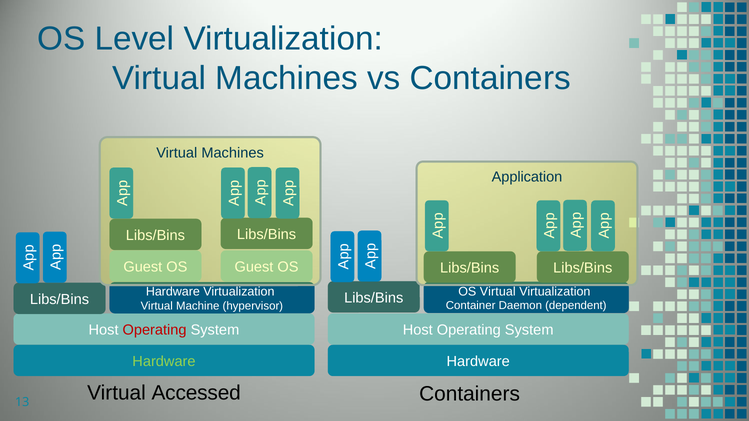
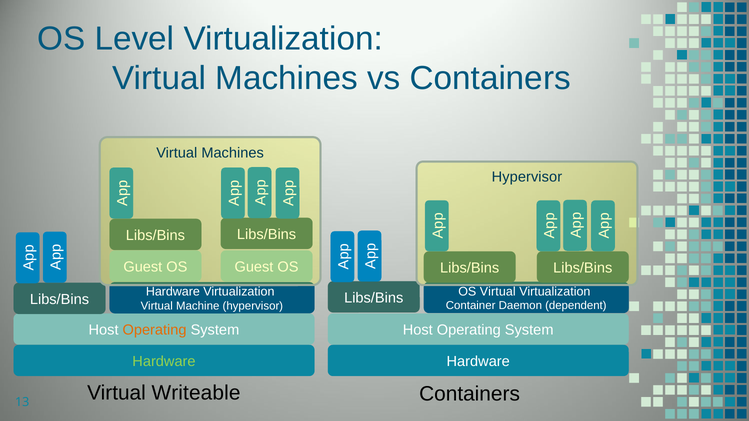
Application at (527, 177): Application -> Hypervisor
Operating at (155, 330) colour: red -> orange
Accessed: Accessed -> Writeable
